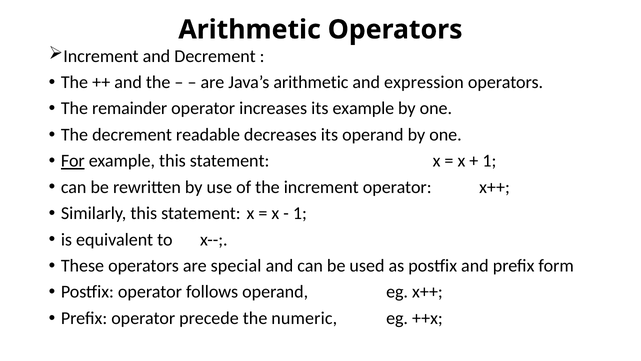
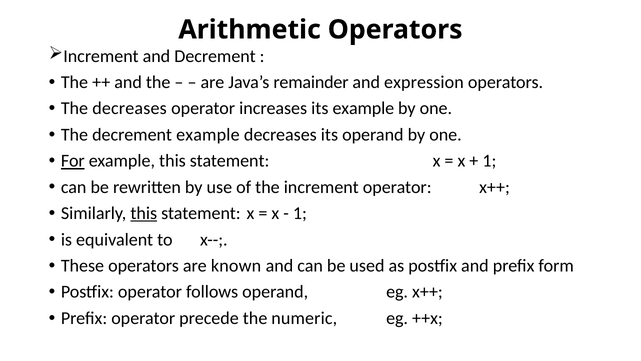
Java’s arithmetic: arithmetic -> remainder
The remainder: remainder -> decreases
decrement readable: readable -> example
this at (144, 213) underline: none -> present
special: special -> known
